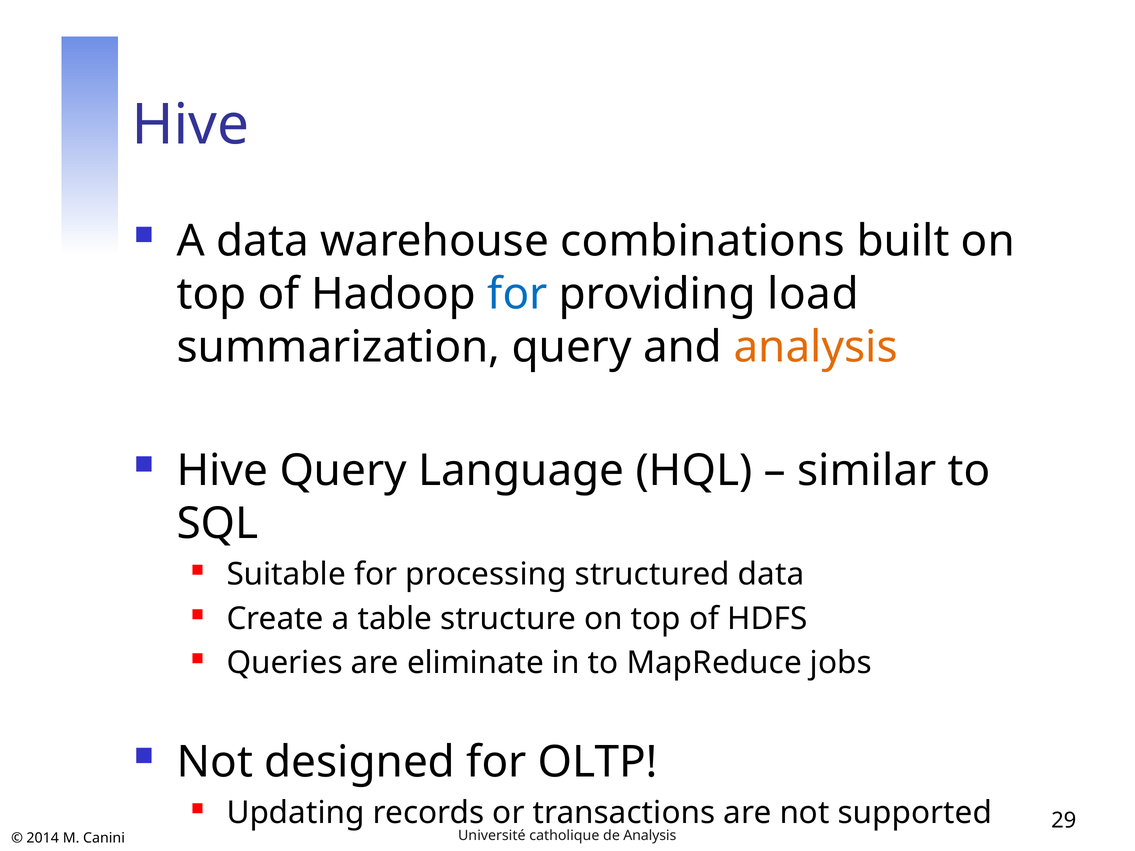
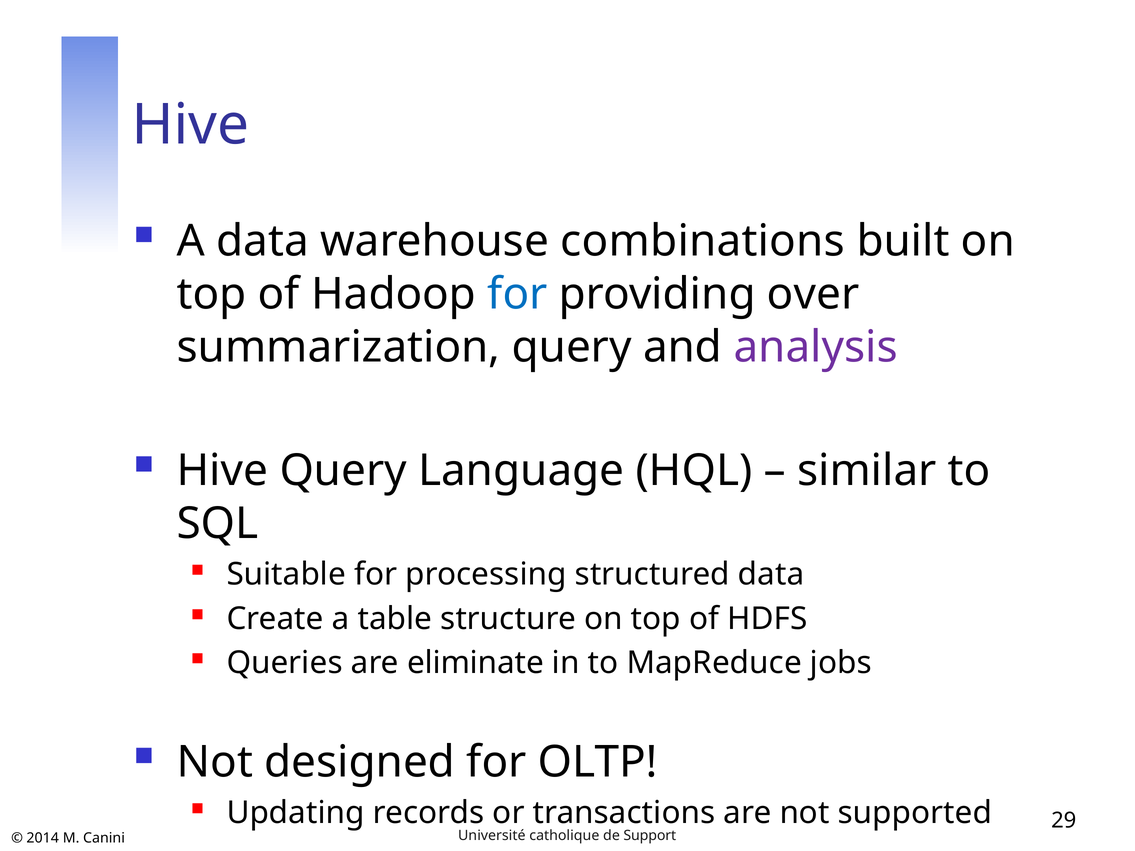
load: load -> over
analysis at (816, 347) colour: orange -> purple
de Analysis: Analysis -> Support
